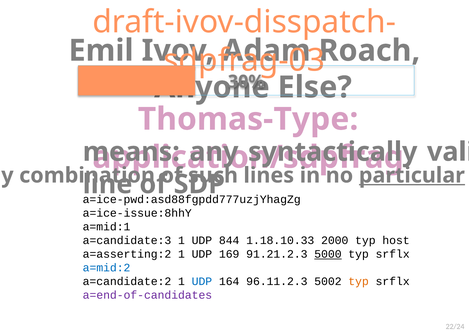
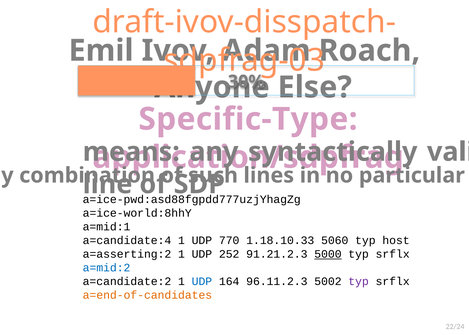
Thomas-Type: Thomas-Type -> Specific-Type
particular underline: present -> none
a=ice-issue:8hhY: a=ice-issue:8hhY -> a=ice-world:8hhY
a=candidate:3: a=candidate:3 -> a=candidate:4
844: 844 -> 770
2000: 2000 -> 5060
169: 169 -> 252
typ at (359, 281) colour: orange -> purple
a=end-of-candidates colour: purple -> orange
